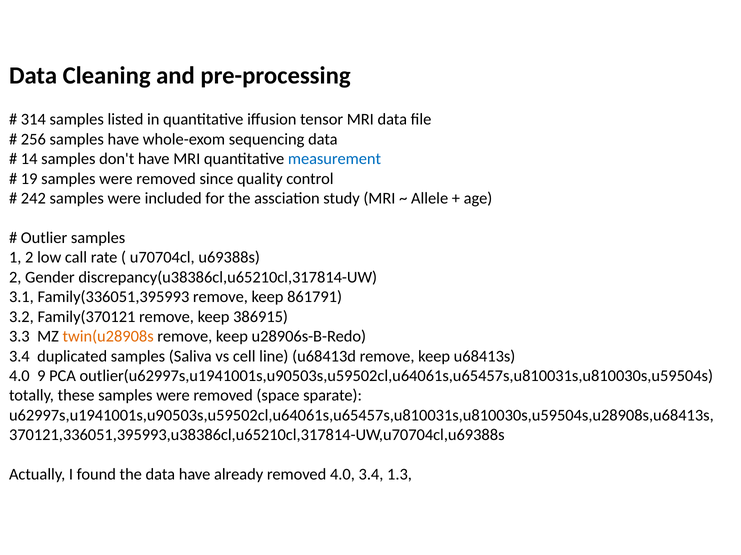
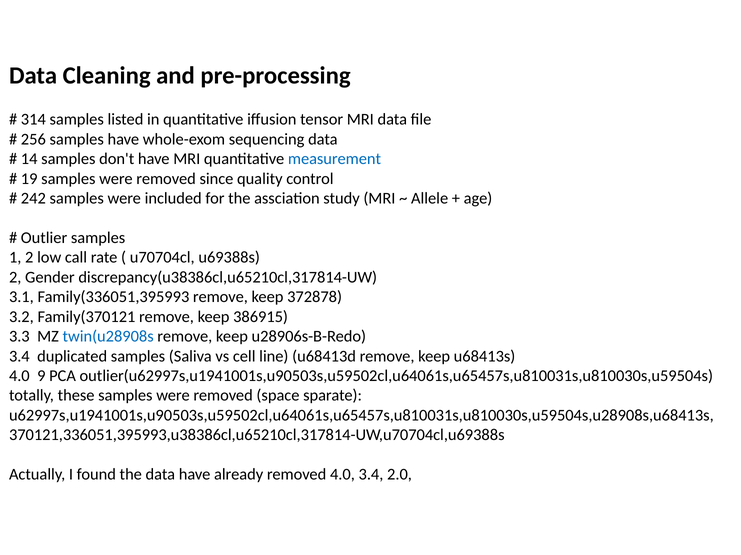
861791: 861791 -> 372878
twin(u28908s colour: orange -> blue
1.3: 1.3 -> 2.0
